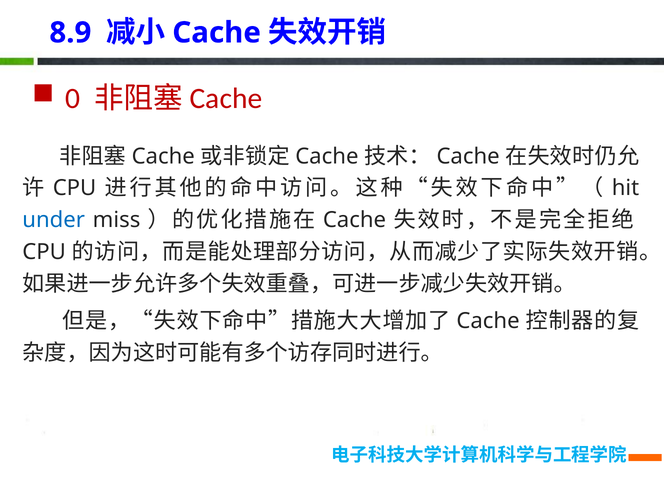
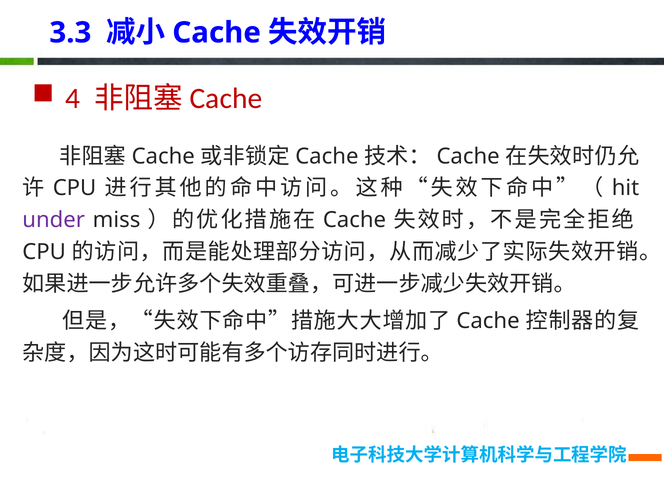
8.9: 8.9 -> 3.3
0: 0 -> 4
under colour: blue -> purple
